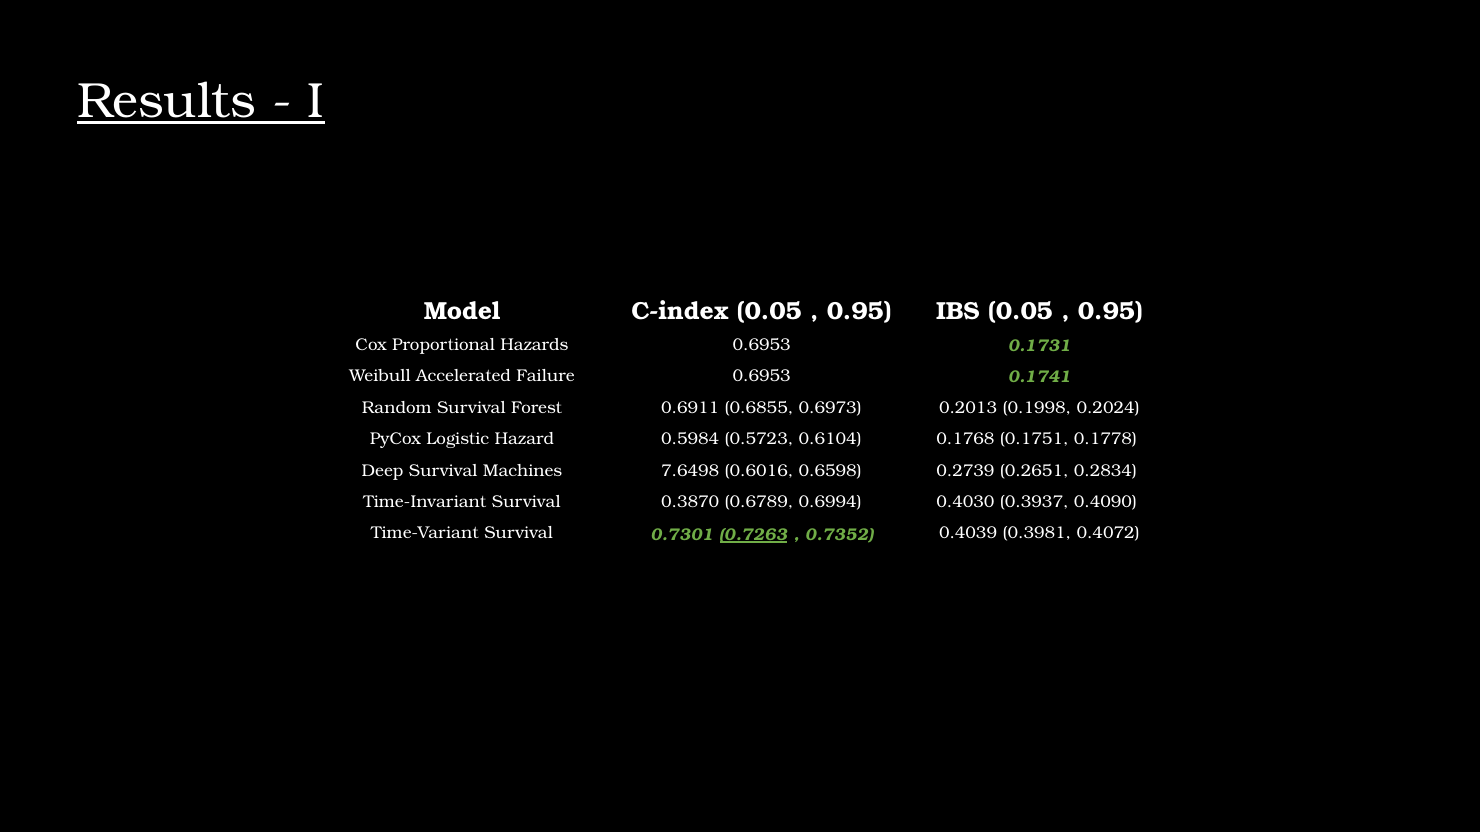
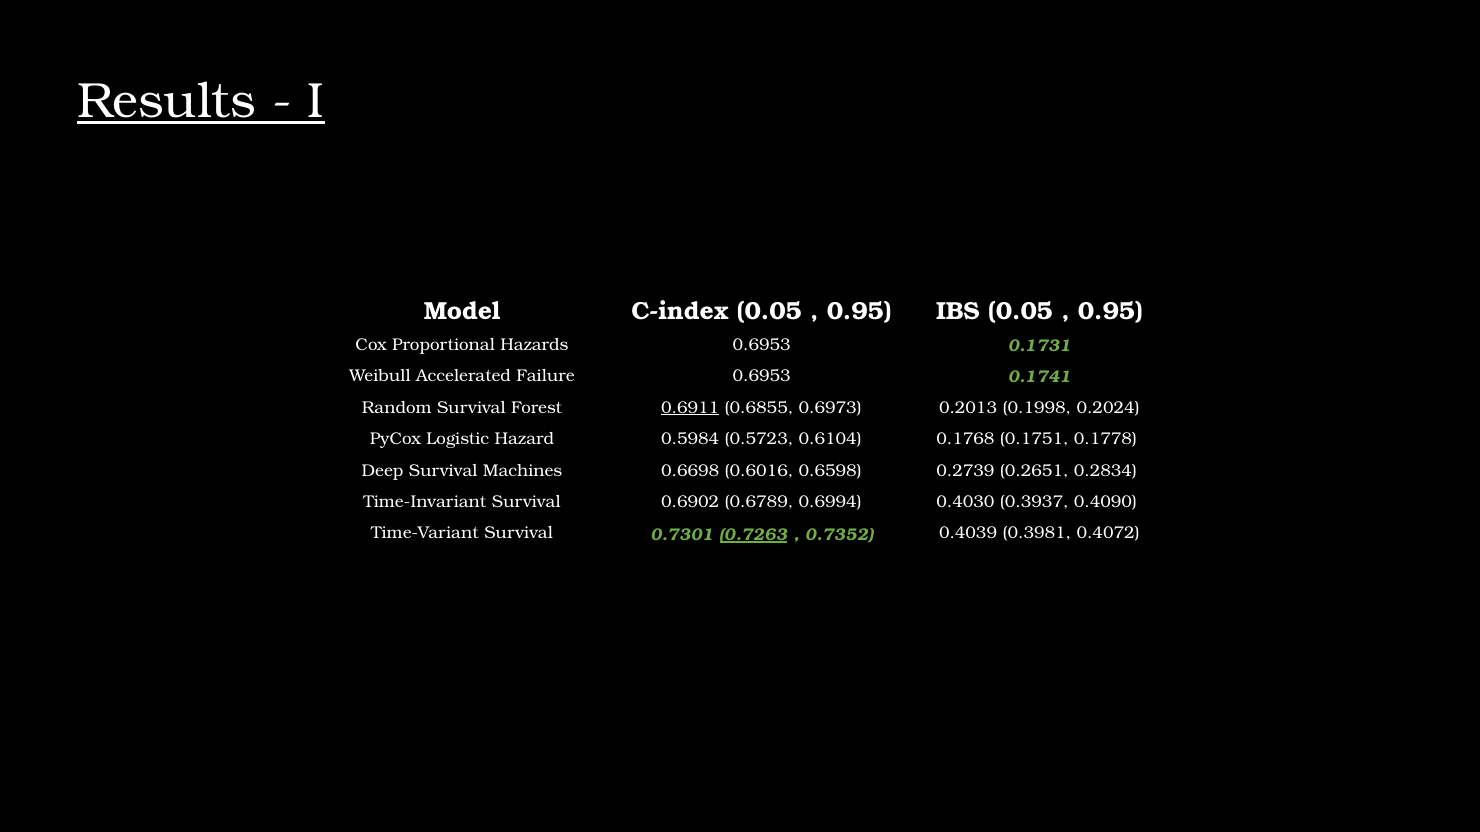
0.6911 underline: none -> present
7.6498: 7.6498 -> 0.6698
0.3870: 0.3870 -> 0.6902
